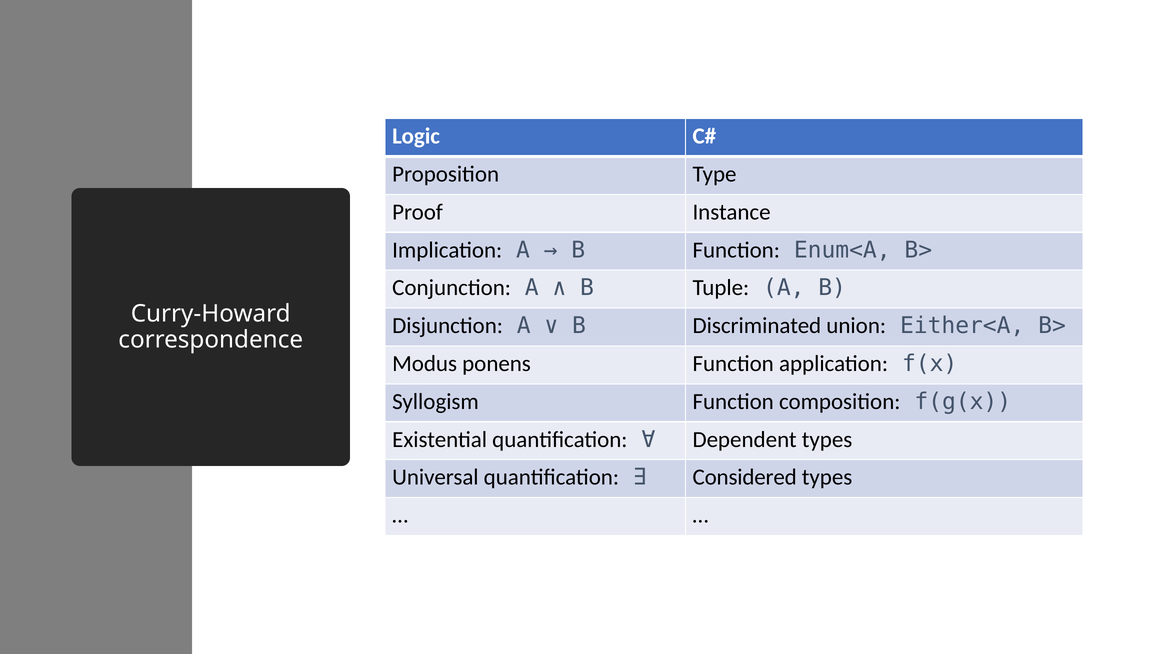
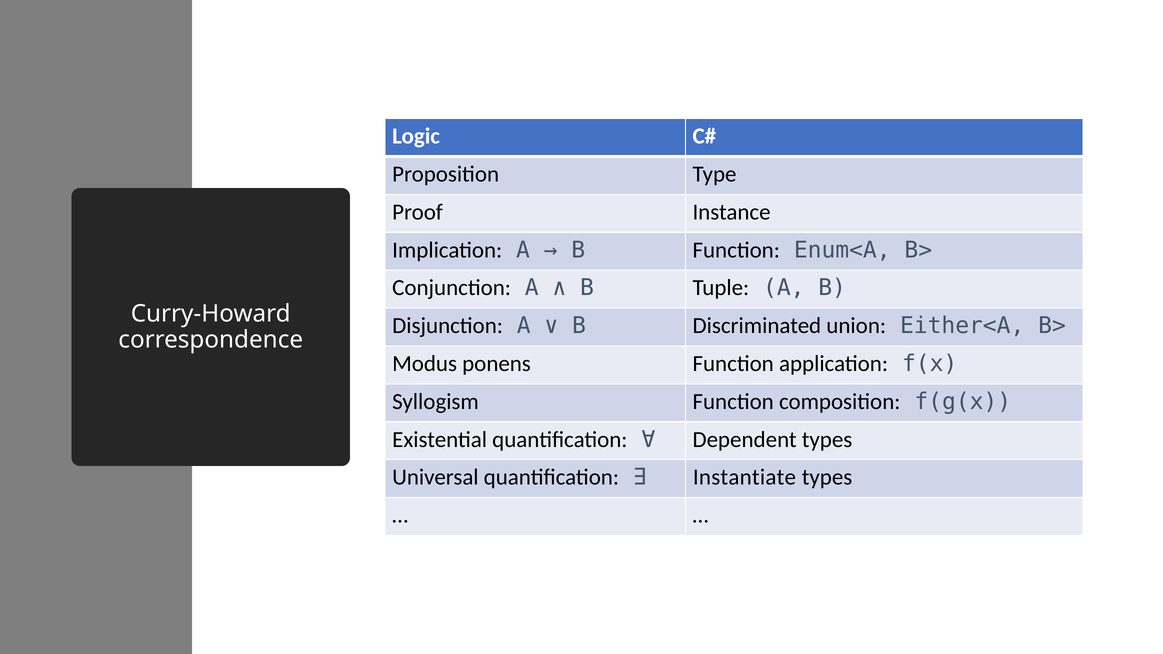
Considered: Considered -> Instantiate
